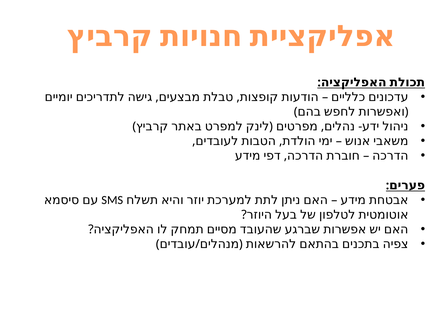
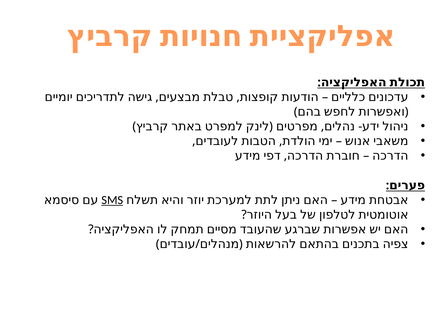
SMS underline: none -> present
